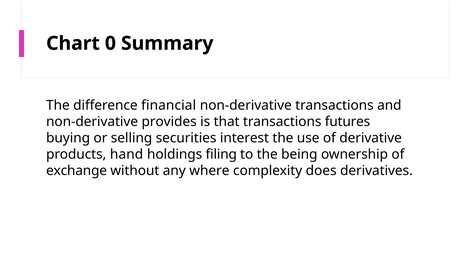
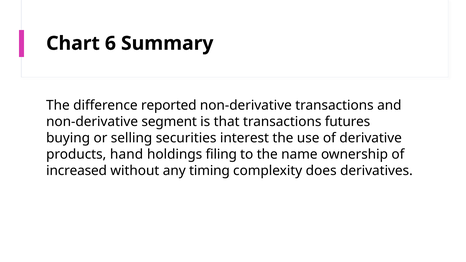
0: 0 -> 6
financial: financial -> reported
provides: provides -> segment
being: being -> name
exchange: exchange -> increased
where: where -> timing
